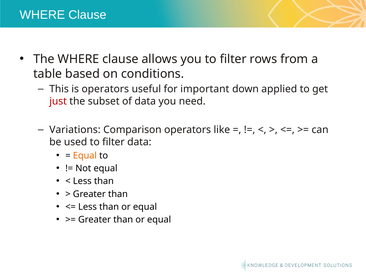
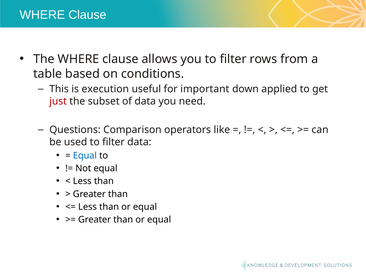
is operators: operators -> execution
Variations: Variations -> Questions
Equal at (85, 155) colour: orange -> blue
